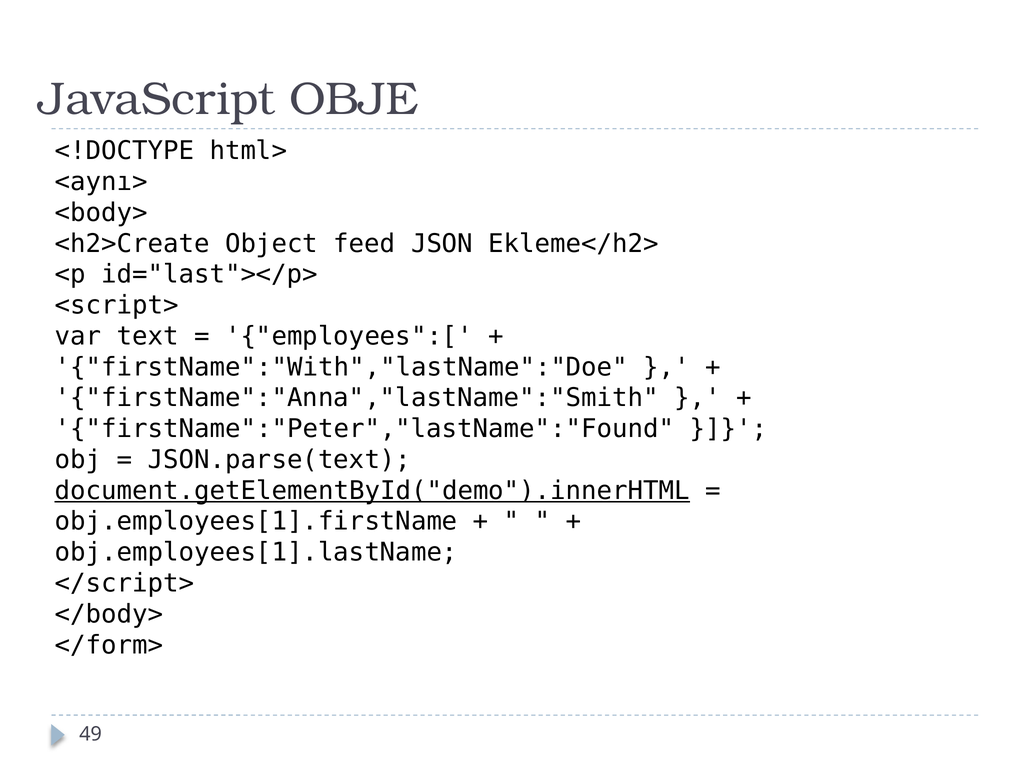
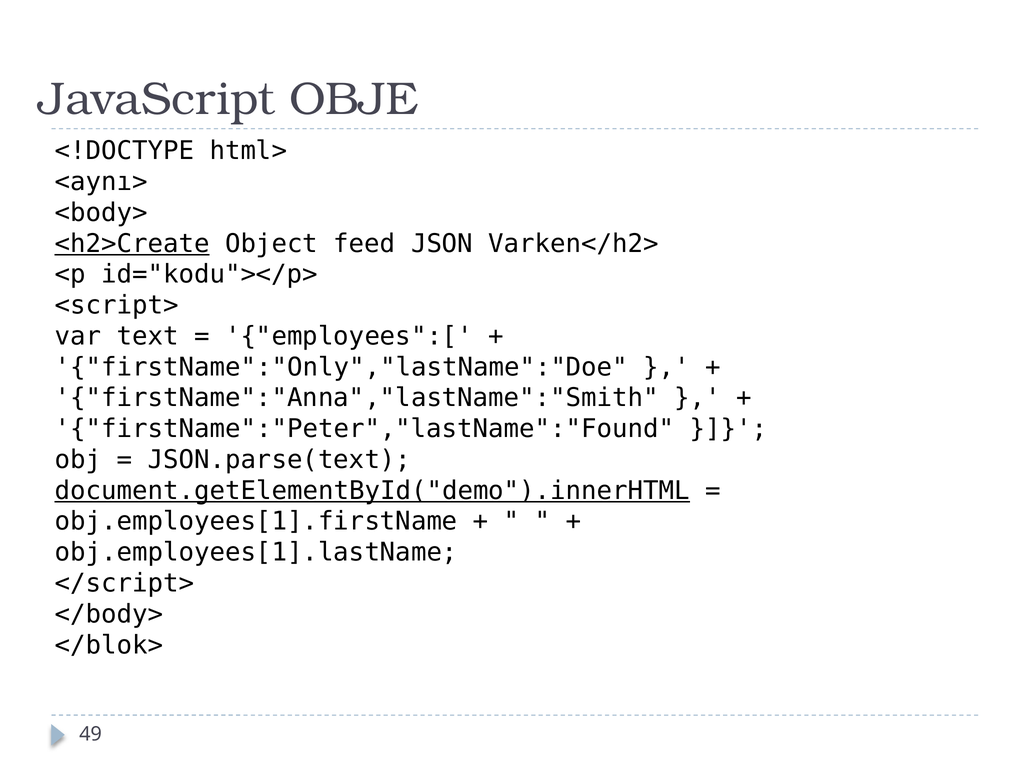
<h2>Create underline: none -> present
Ekleme</h2>: Ekleme</h2> -> Varken</h2>
id="last"></p>: id="last"></p> -> id="kodu"></p>
firstName":"With","lastName":"Doe: firstName":"With","lastName":"Doe -> firstName":"Only","lastName":"Doe
</form>: </form> -> </blok>
